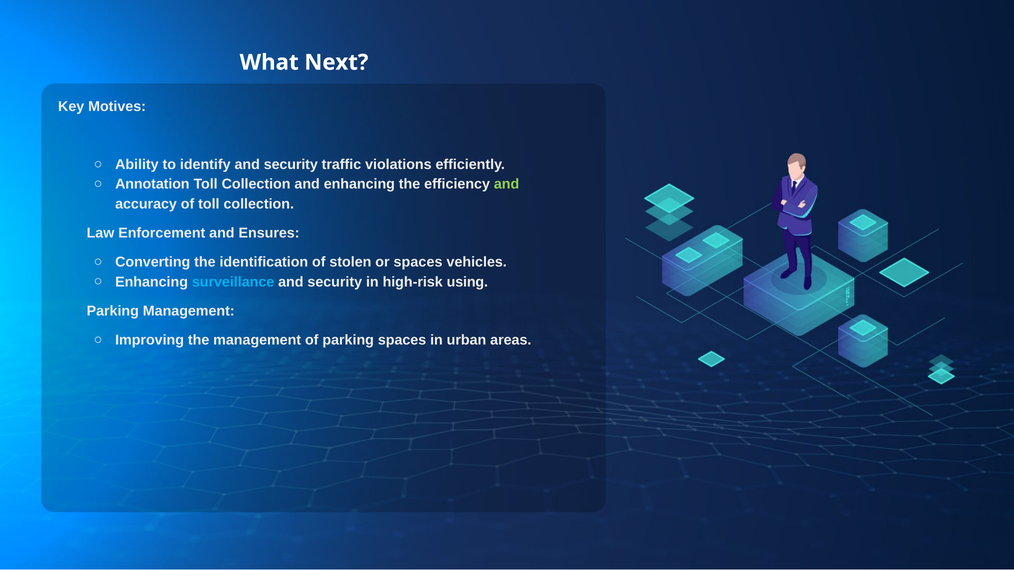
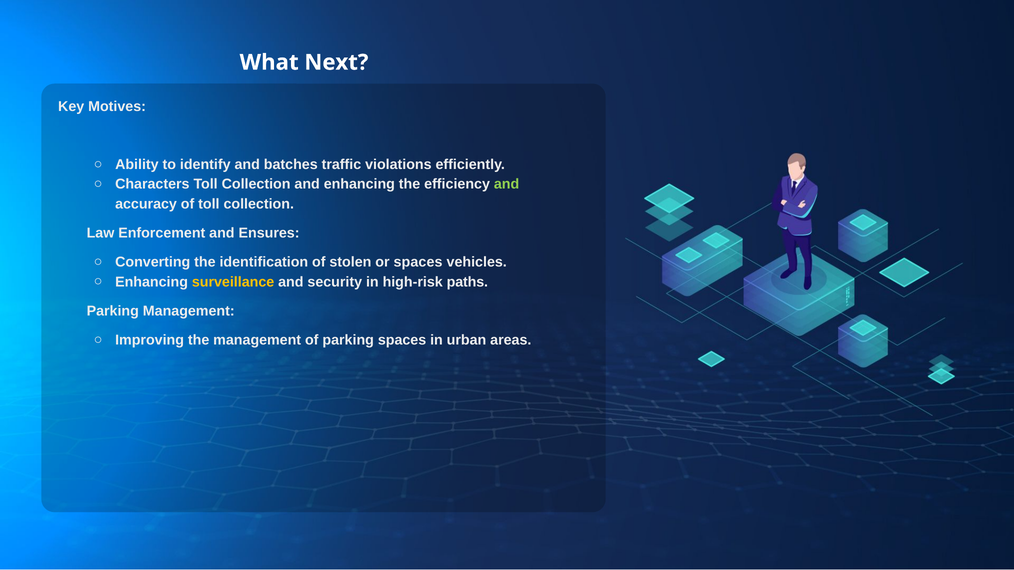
identify and security: security -> batches
Annotation: Annotation -> Characters
surveillance colour: light blue -> yellow
using: using -> paths
